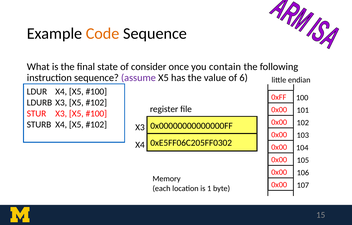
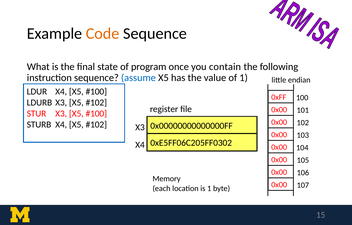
consider: consider -> program
assume colour: purple -> blue
of 6: 6 -> 1
